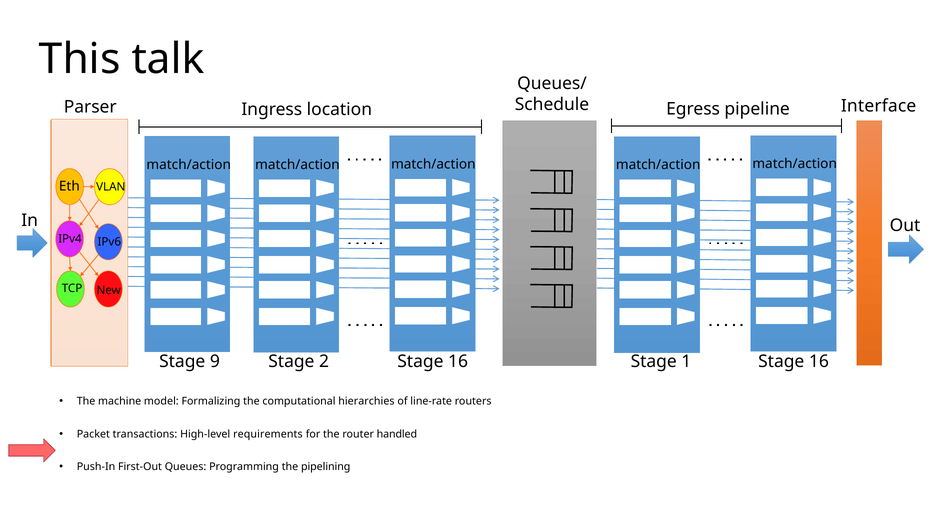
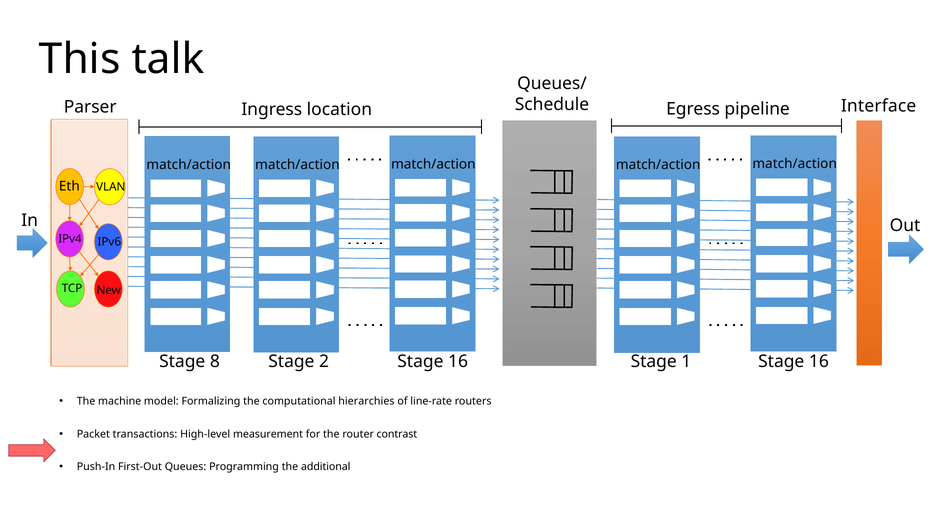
9: 9 -> 8
requirements: requirements -> measurement
handled: handled -> contrast
pipelining: pipelining -> additional
